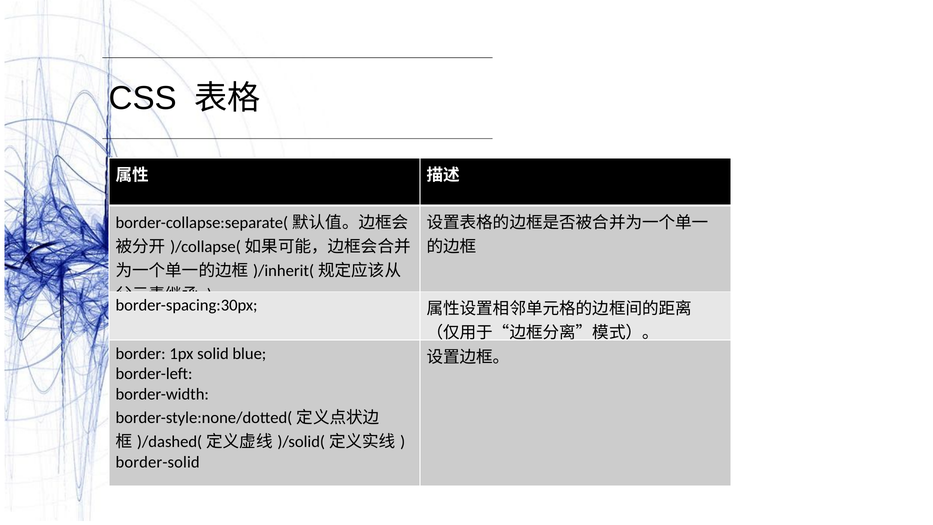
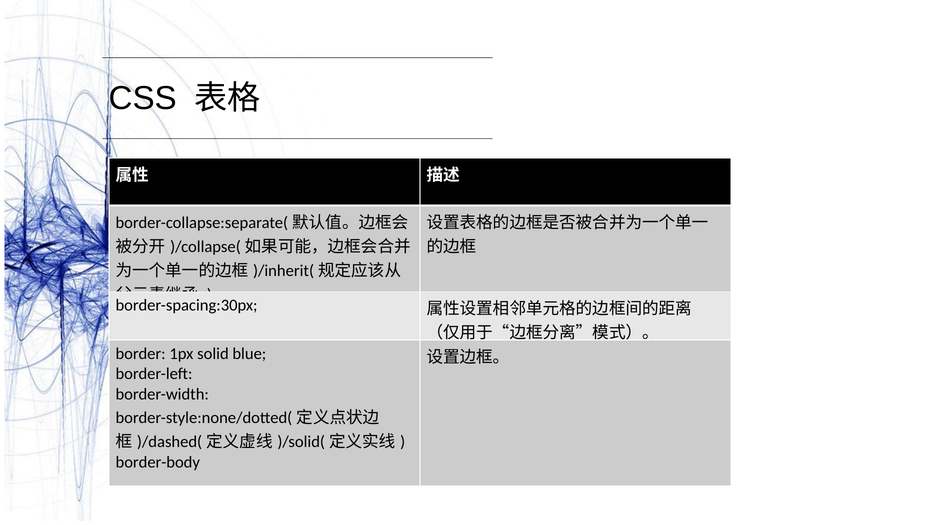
border-solid: border-solid -> border-body
